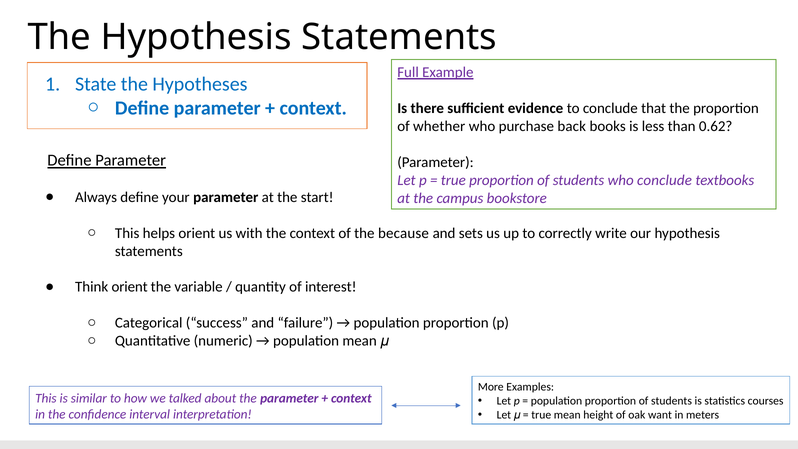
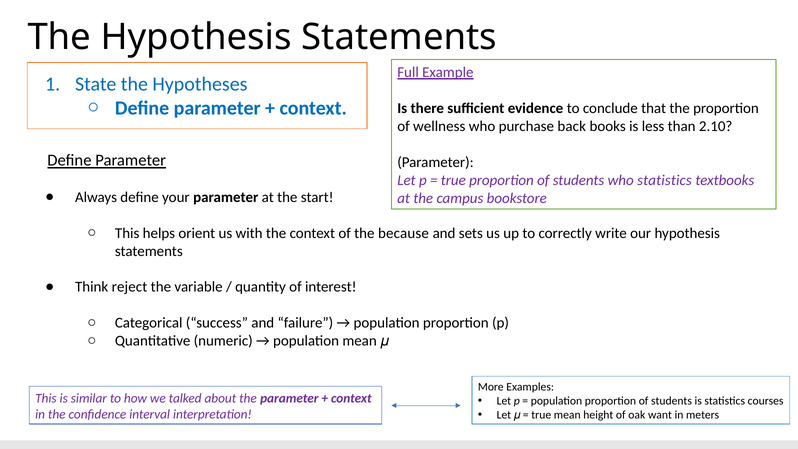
whether: whether -> wellness
0.62: 0.62 -> 2.10
who conclude: conclude -> statistics
Think orient: orient -> reject
